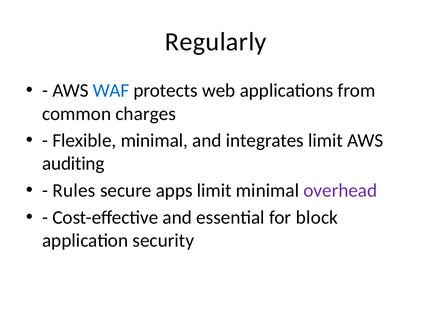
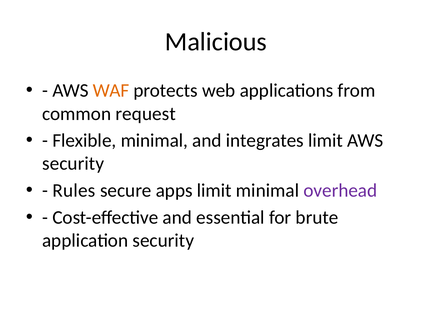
Regularly: Regularly -> Malicious
WAF colour: blue -> orange
charges: charges -> request
auditing at (73, 164): auditing -> security
block: block -> brute
